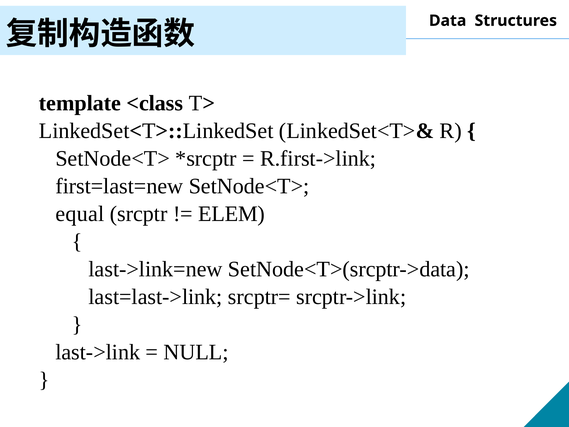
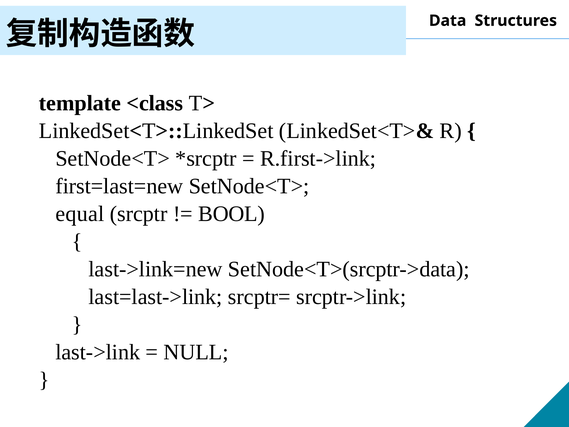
ELEM: ELEM -> BOOL
